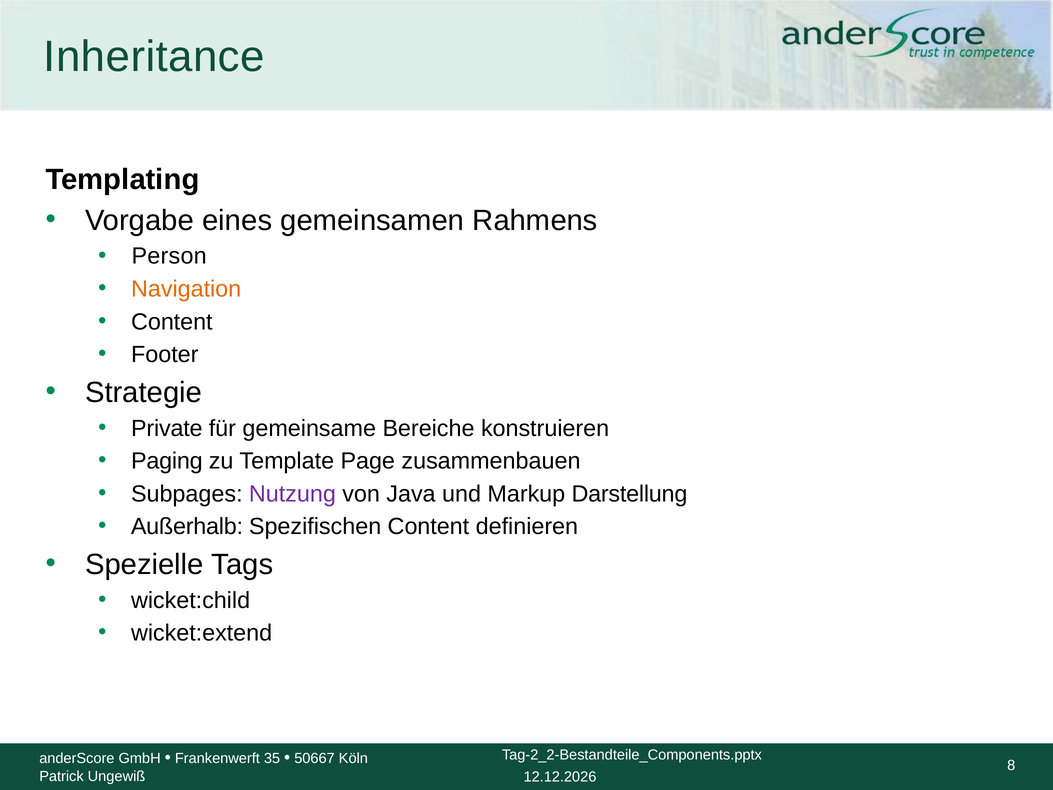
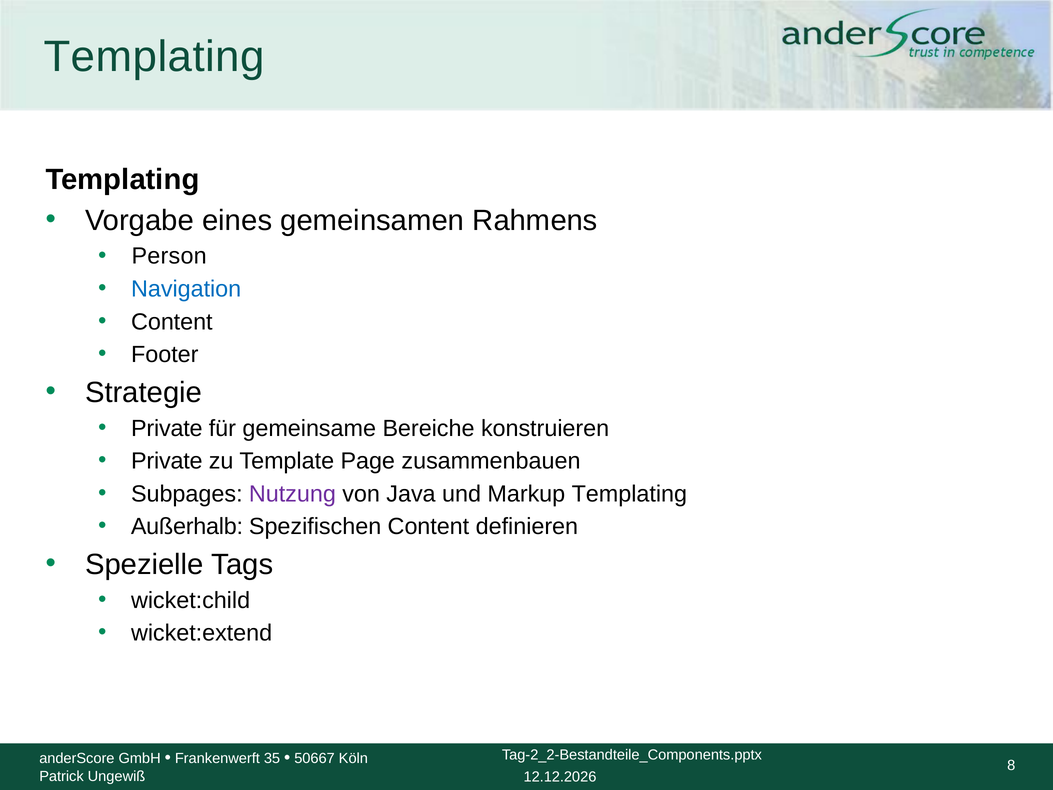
Inheritance at (154, 57): Inheritance -> Templating
Navigation colour: orange -> blue
Paging at (167, 461): Paging -> Private
Markup Darstellung: Darstellung -> Templating
